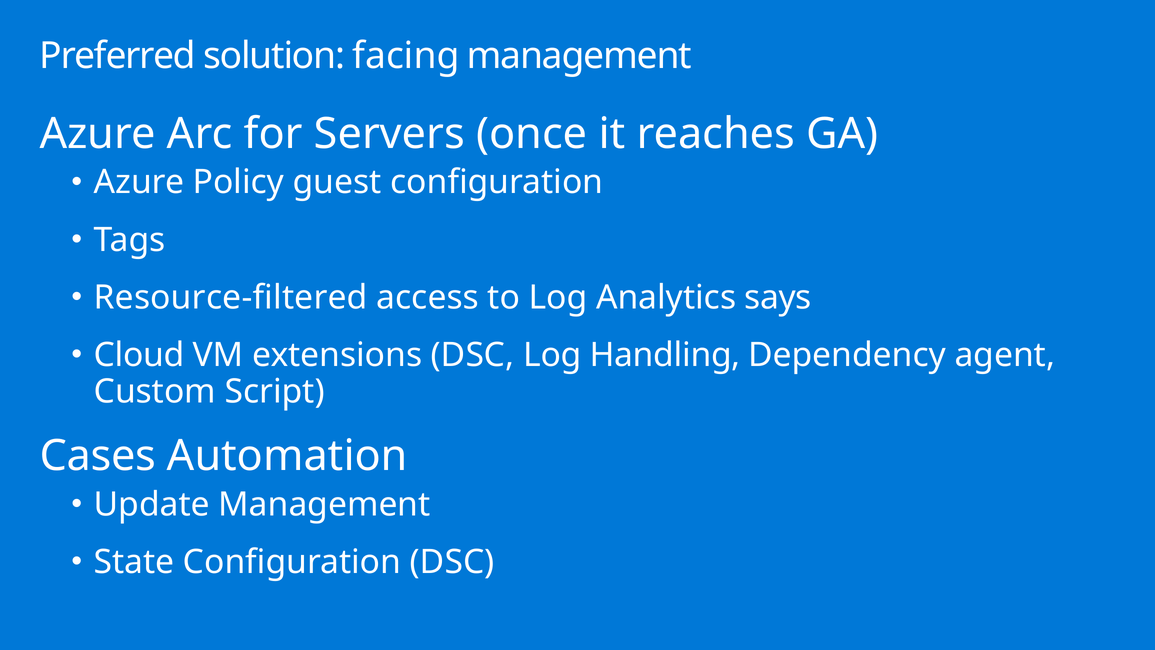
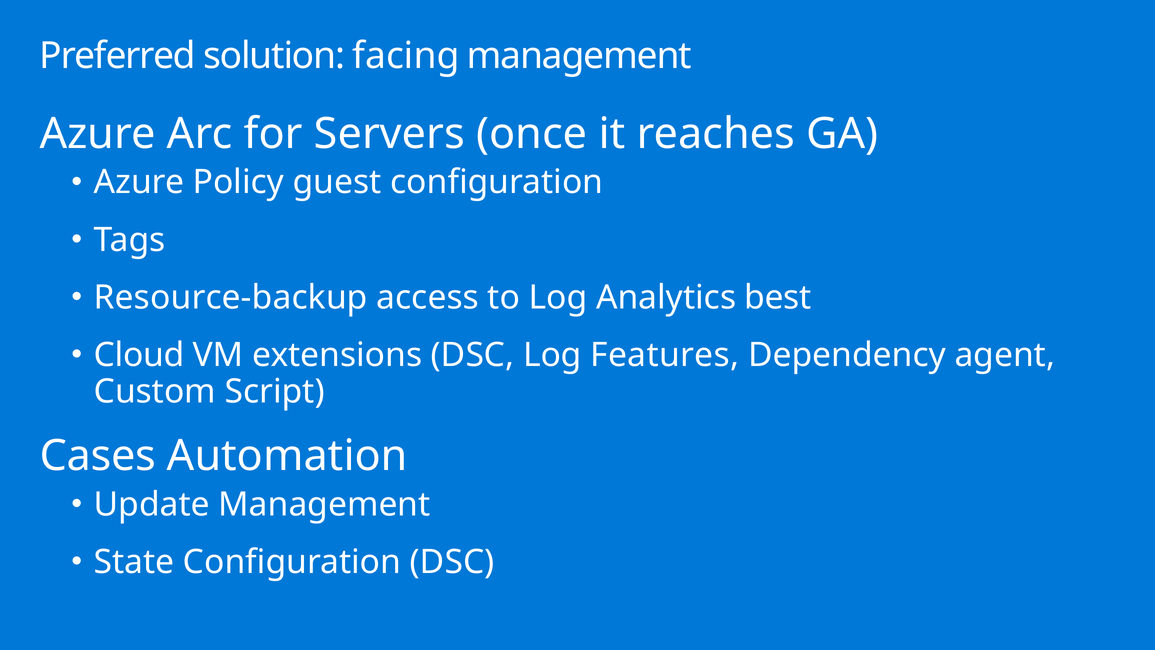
Resource-filtered: Resource-filtered -> Resource-backup
says: says -> best
Handling: Handling -> Features
